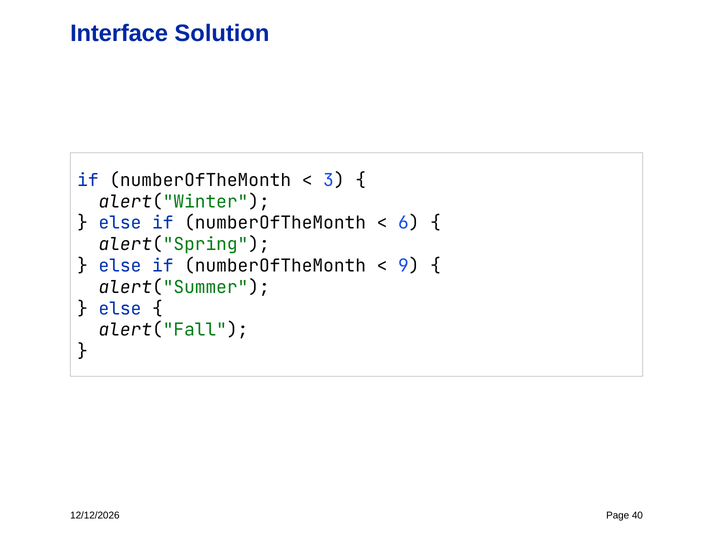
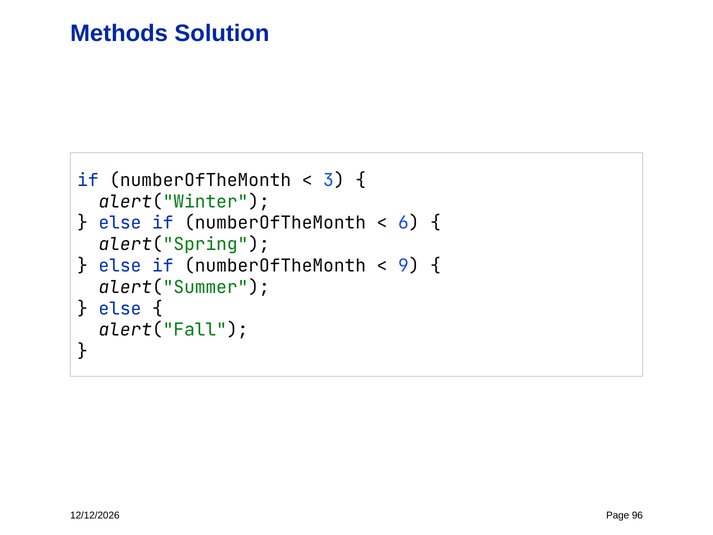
Interface: Interface -> Methods
40: 40 -> 96
